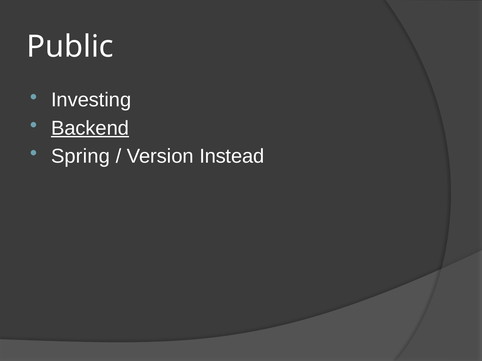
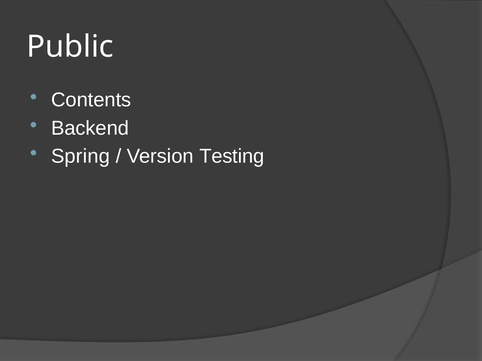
Investing: Investing -> Contents
Backend underline: present -> none
Instead: Instead -> Testing
